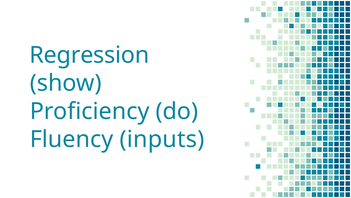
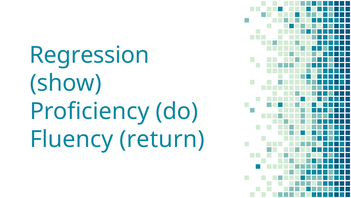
inputs: inputs -> return
